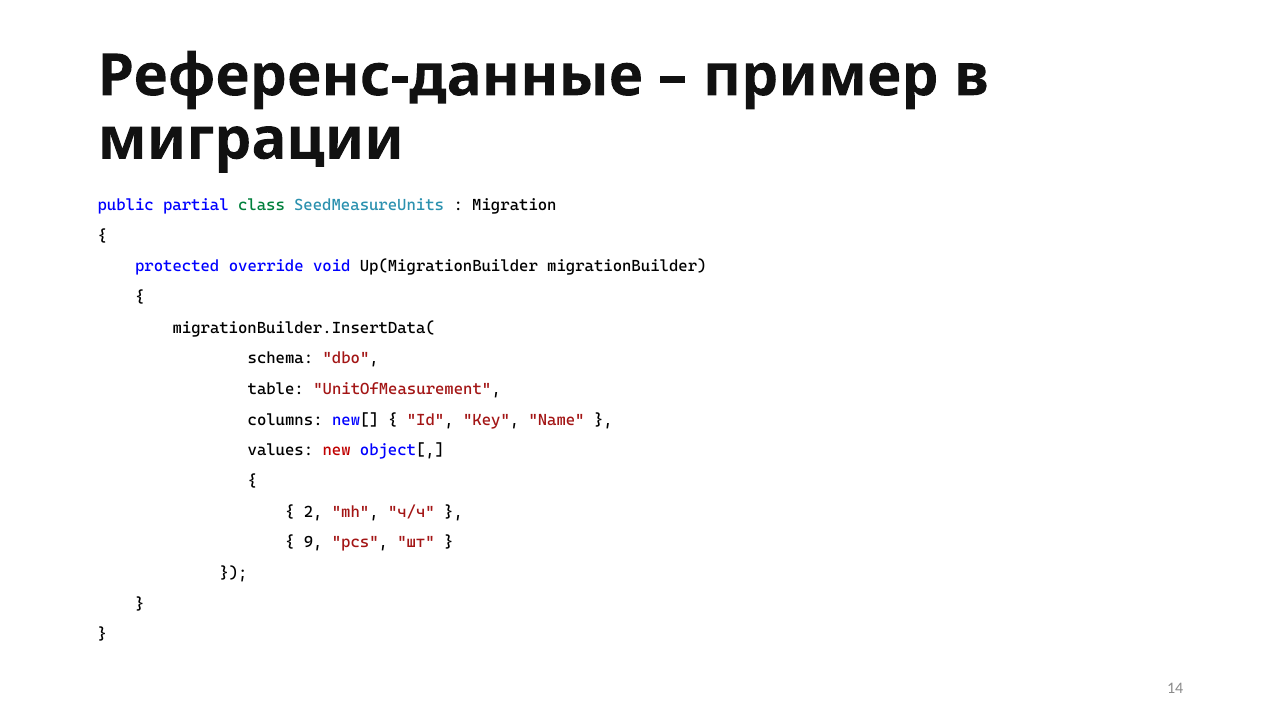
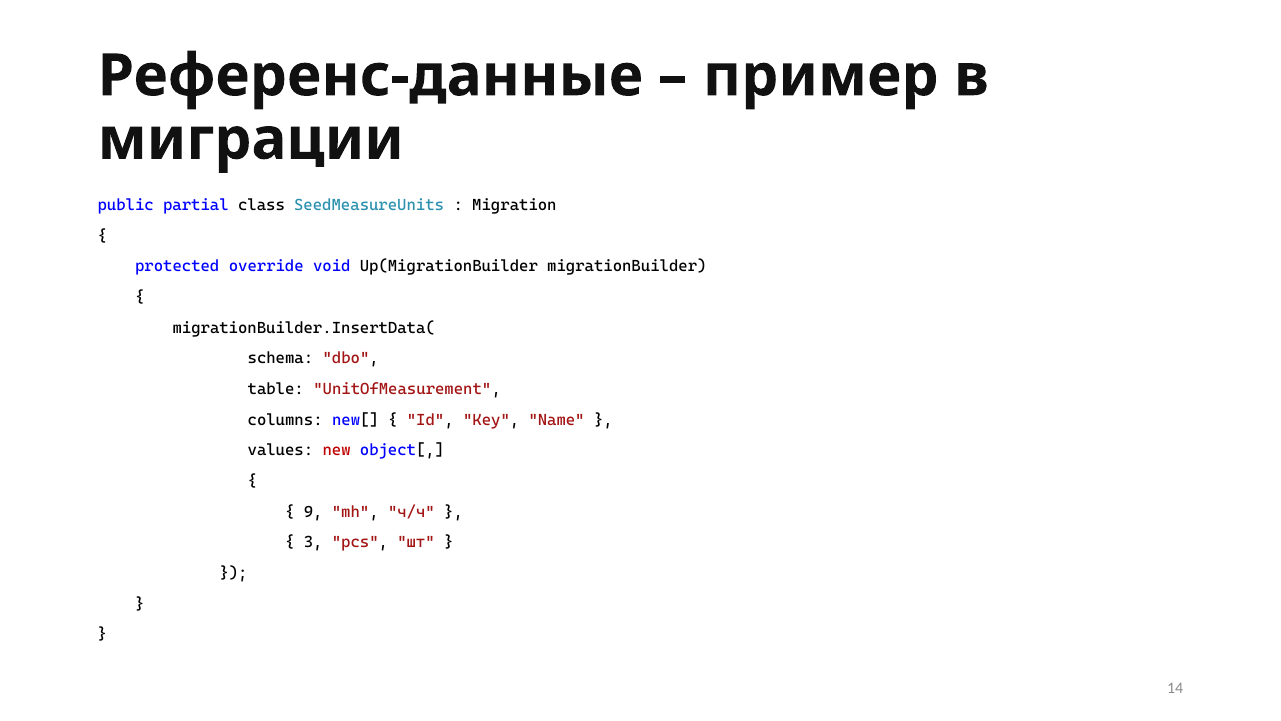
class colour: green -> black
2: 2 -> 9
9: 9 -> 3
